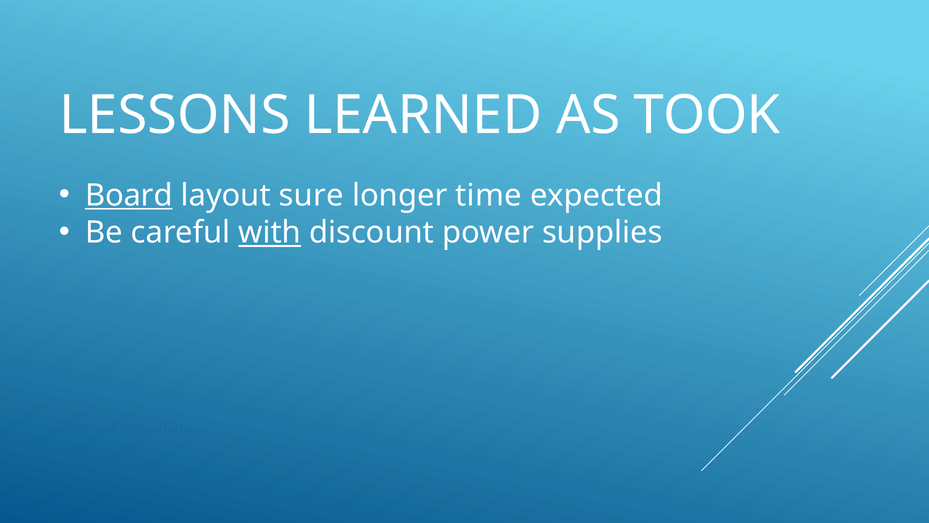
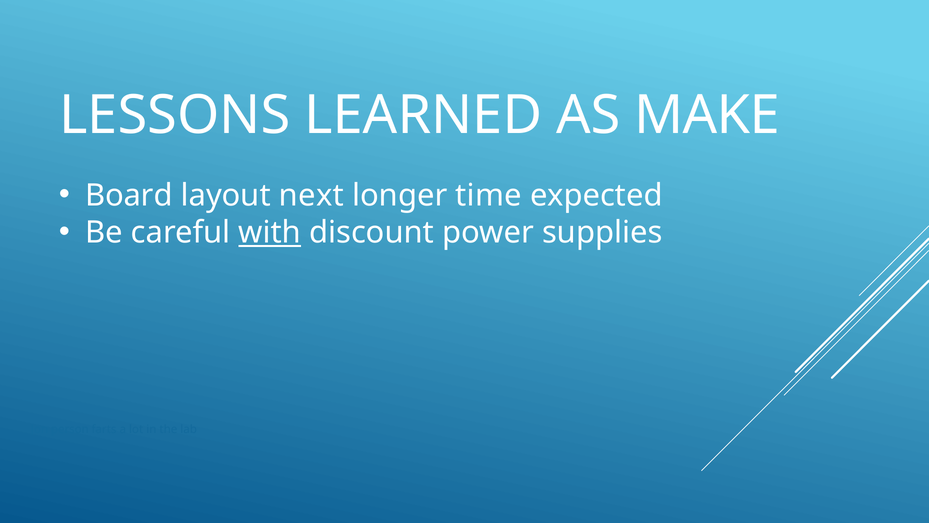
TOOK: TOOK -> MAKE
Board underline: present -> none
sure: sure -> next
